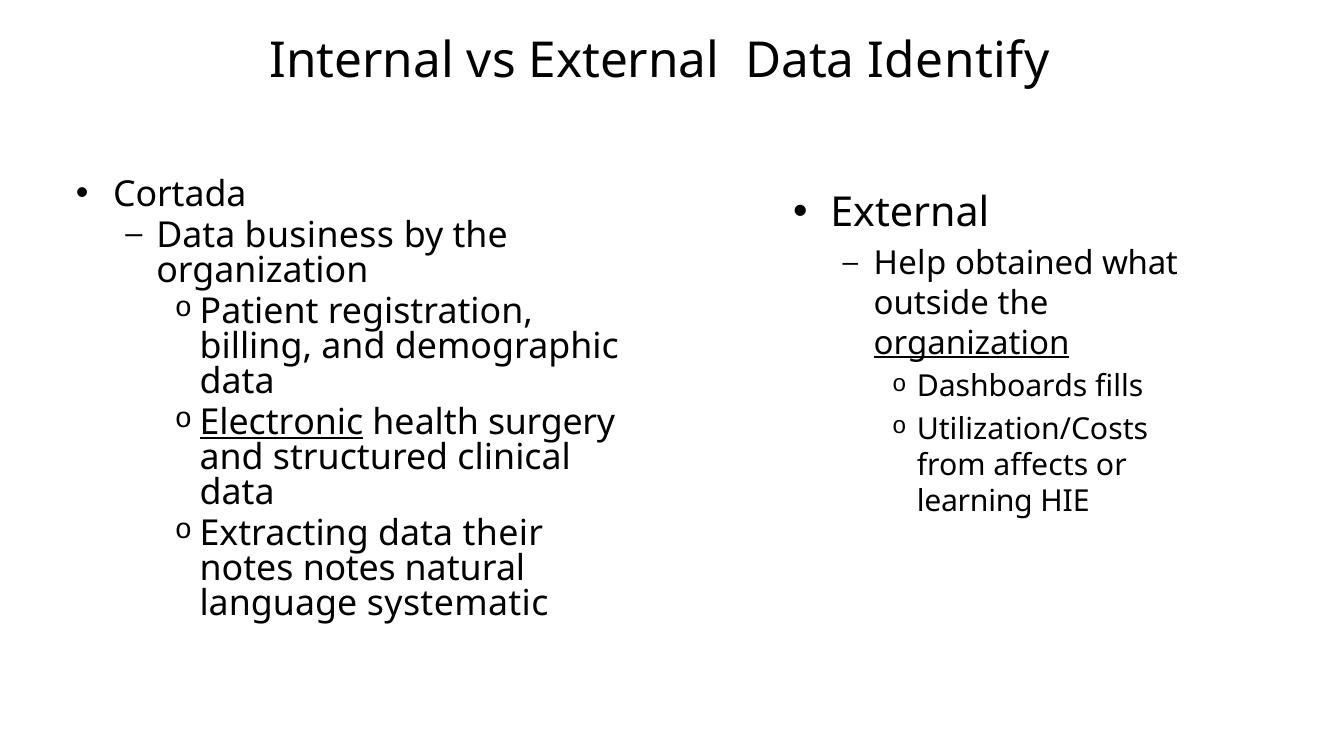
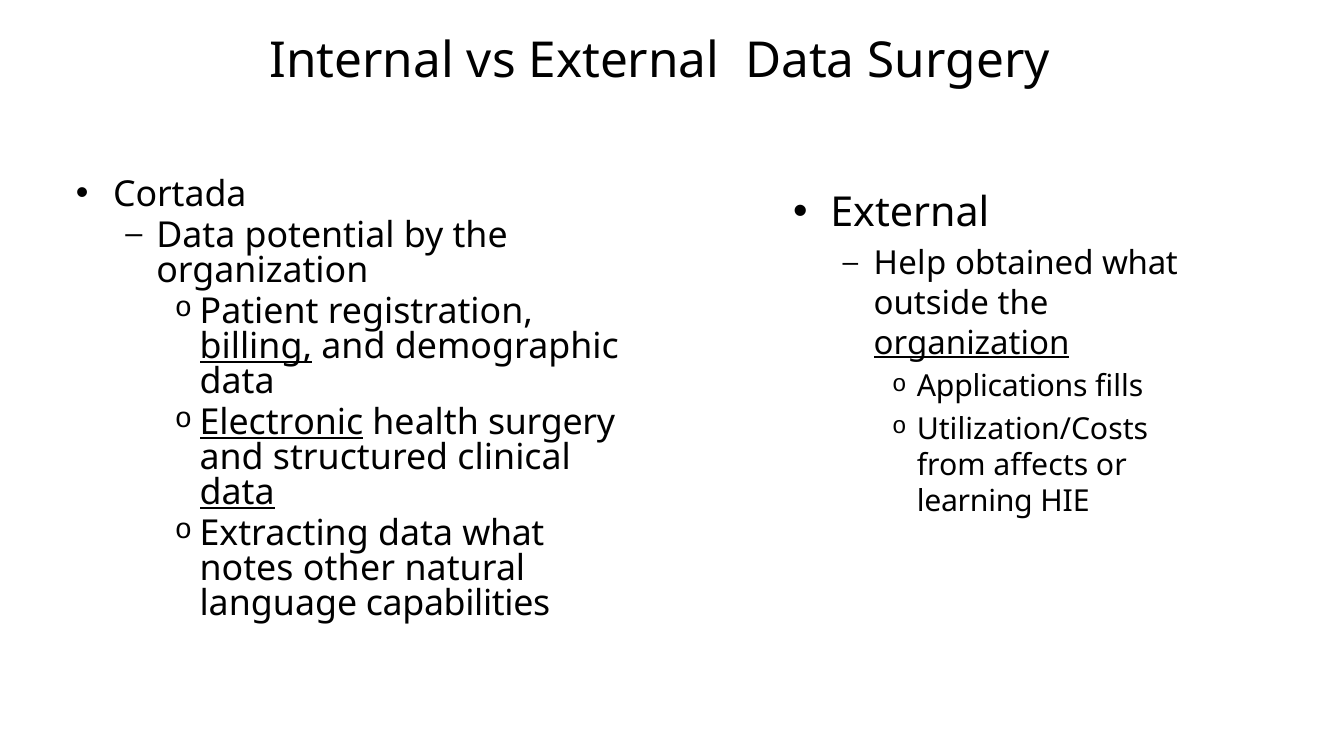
Data Identify: Identify -> Surgery
business: business -> potential
billing underline: none -> present
Dashboards: Dashboards -> Applications
data at (237, 492) underline: none -> present
data their: their -> what
notes notes: notes -> other
systematic: systematic -> capabilities
